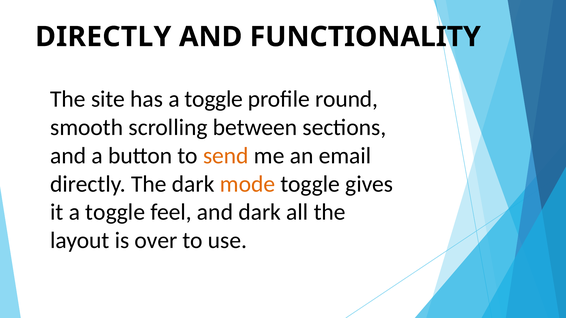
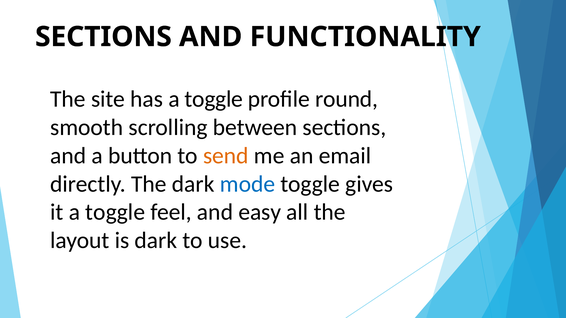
DIRECTLY at (103, 37): DIRECTLY -> SECTIONS
mode colour: orange -> blue
and dark: dark -> easy
is over: over -> dark
